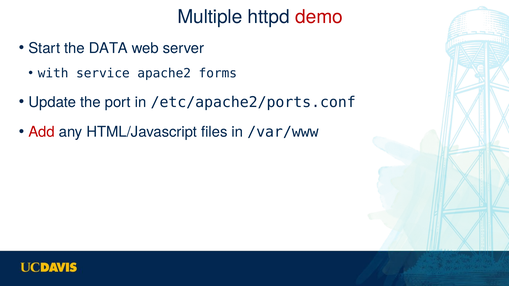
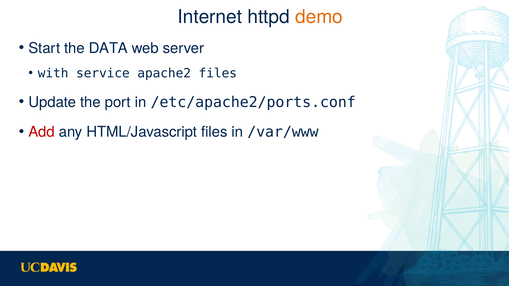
Multiple: Multiple -> Internet
demo colour: red -> orange
apache2 forms: forms -> files
